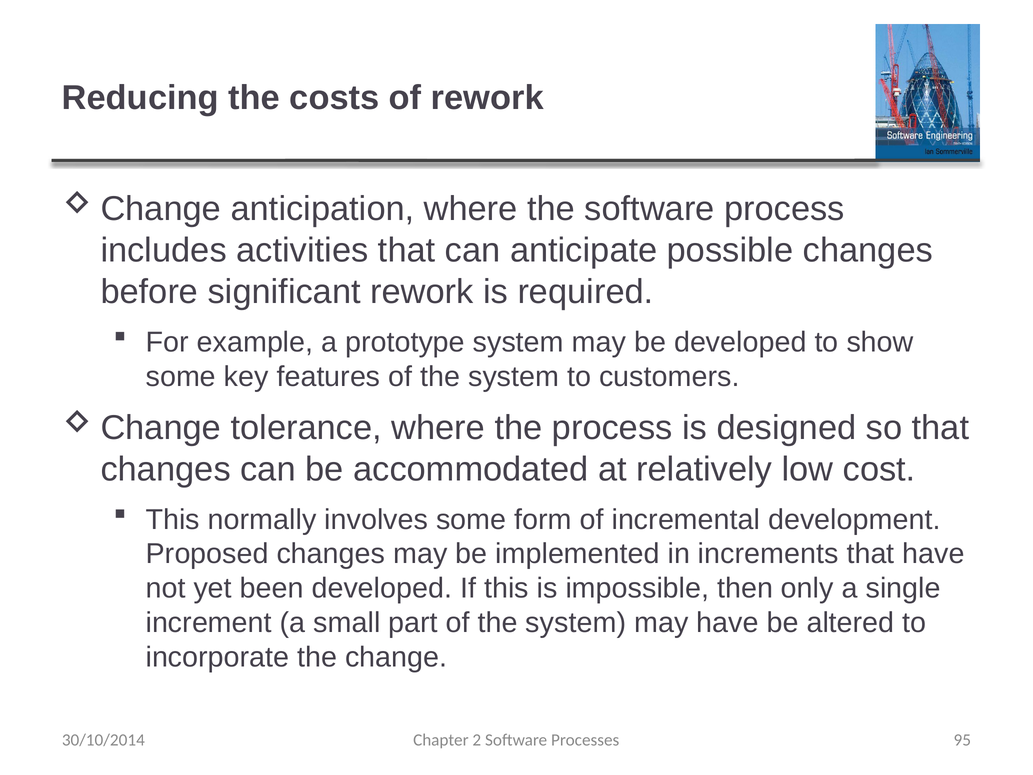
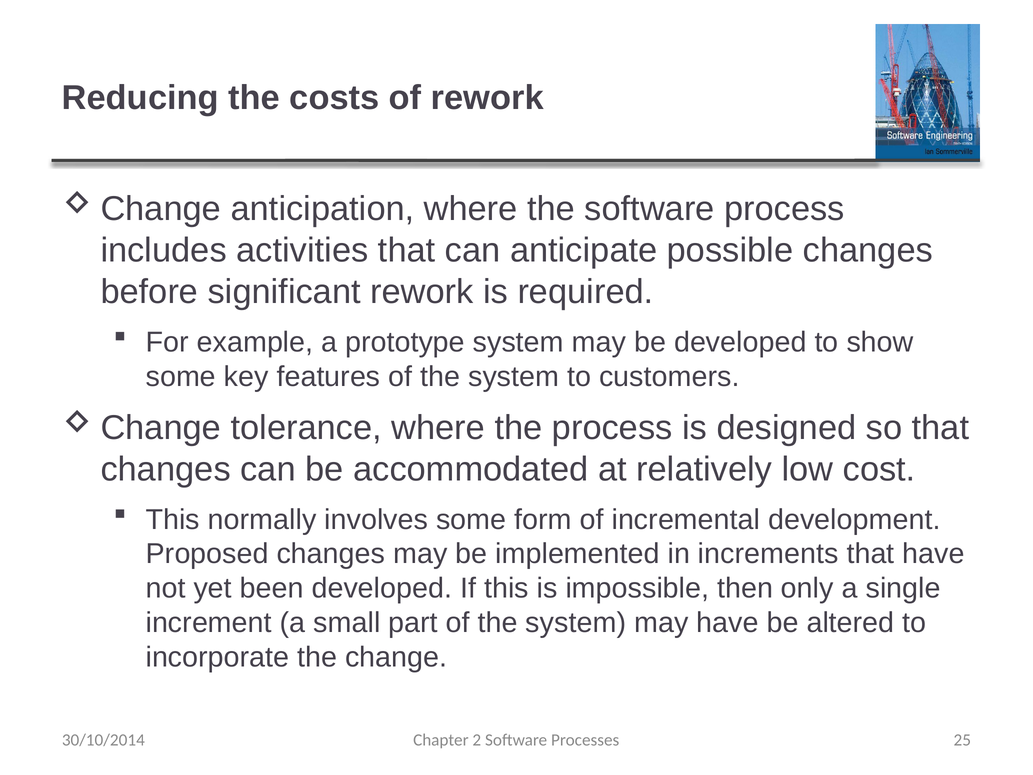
95: 95 -> 25
